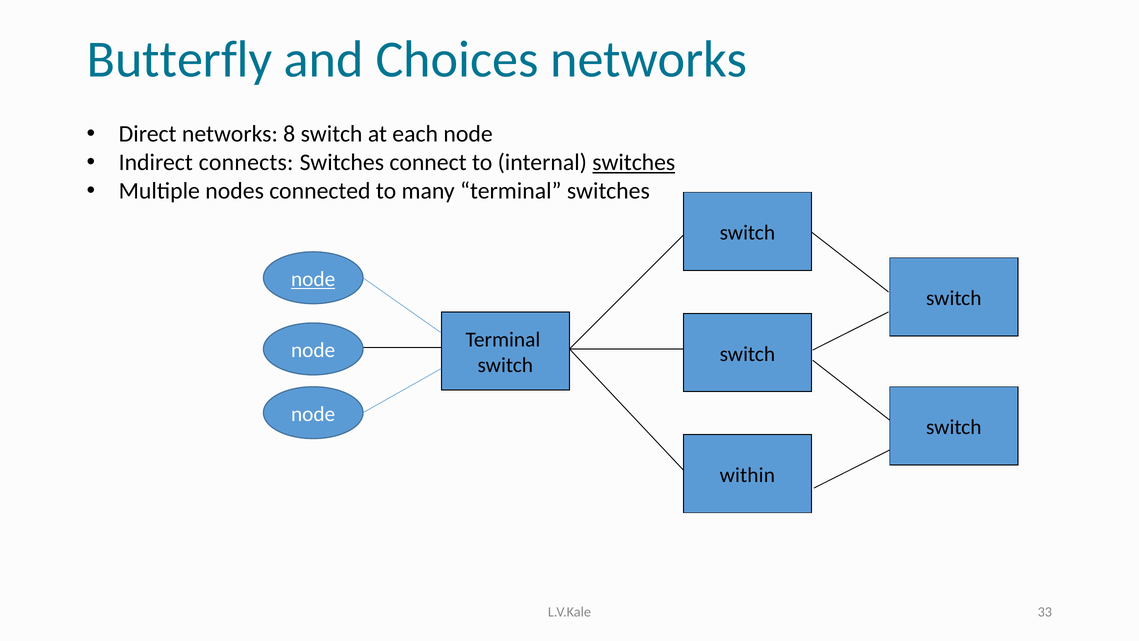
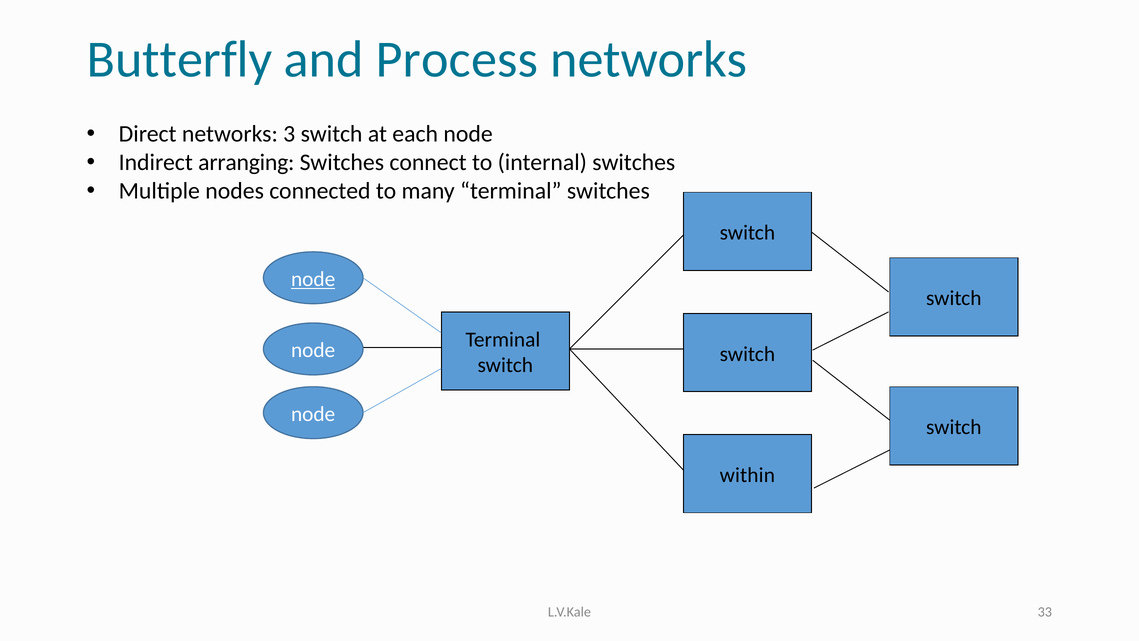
Choices: Choices -> Process
8: 8 -> 3
connects: connects -> arranging
switches at (634, 163) underline: present -> none
